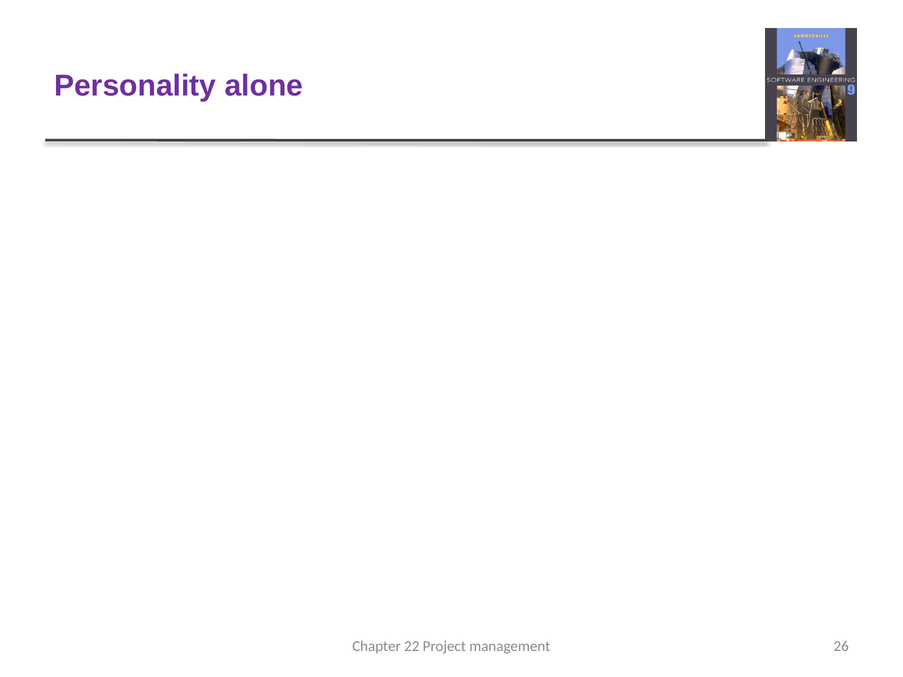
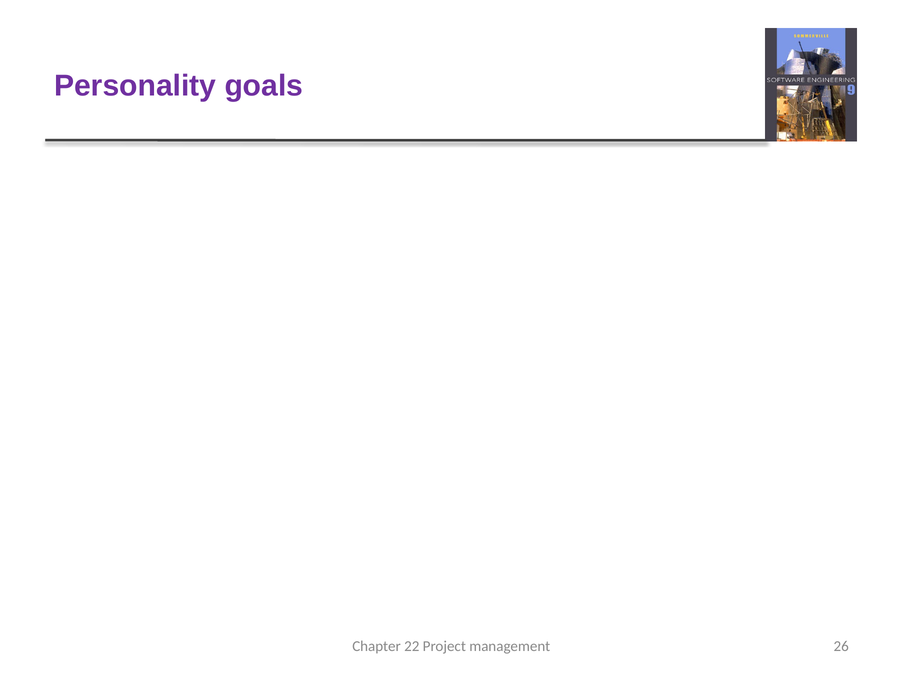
alone: alone -> goals
